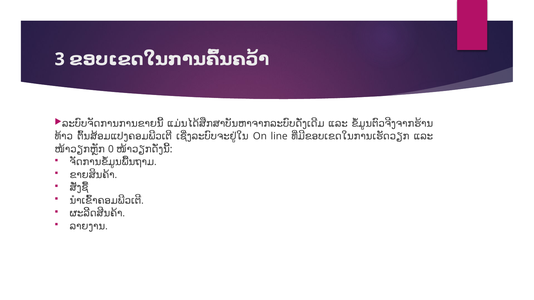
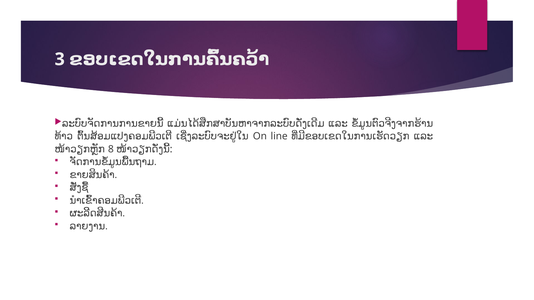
0: 0 -> 8
